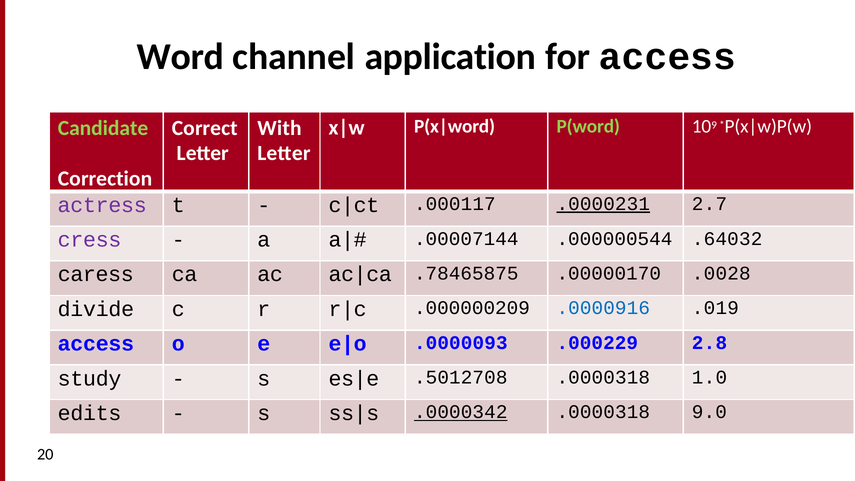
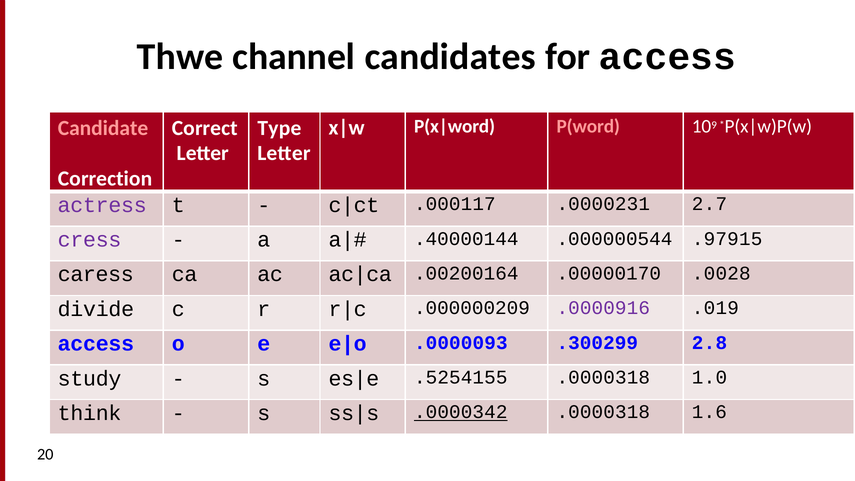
Word: Word -> Thwe
application: application -> candidates
P(word colour: light green -> pink
Candidate colour: light green -> pink
With: With -> Type
.0000231 underline: present -> none
.00007144: .00007144 -> .40000144
.64032: .64032 -> .97915
.78465875: .78465875 -> .00200164
.0000916 colour: blue -> purple
.000229: .000229 -> .300299
.5012708: .5012708 -> .5254155
edits: edits -> think
9.0: 9.0 -> 1.6
